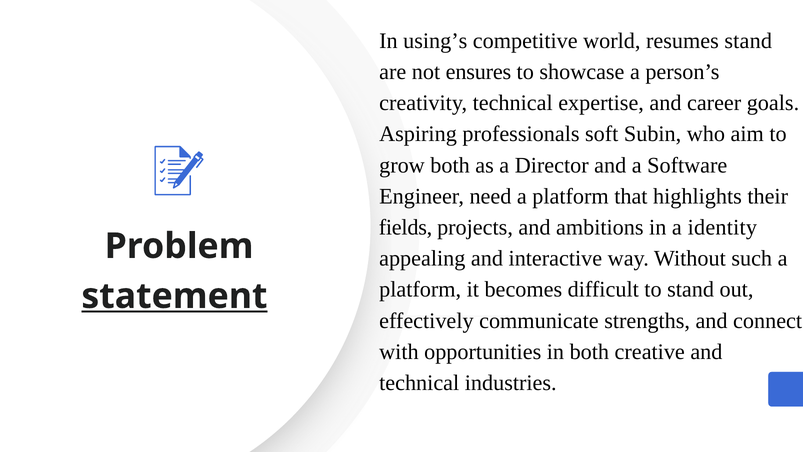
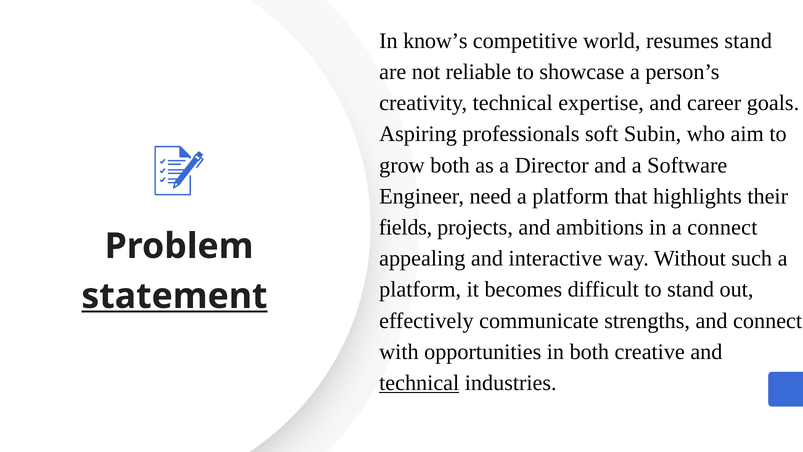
using’s: using’s -> know’s
ensures: ensures -> reliable
a identity: identity -> connect
technical at (419, 383) underline: none -> present
